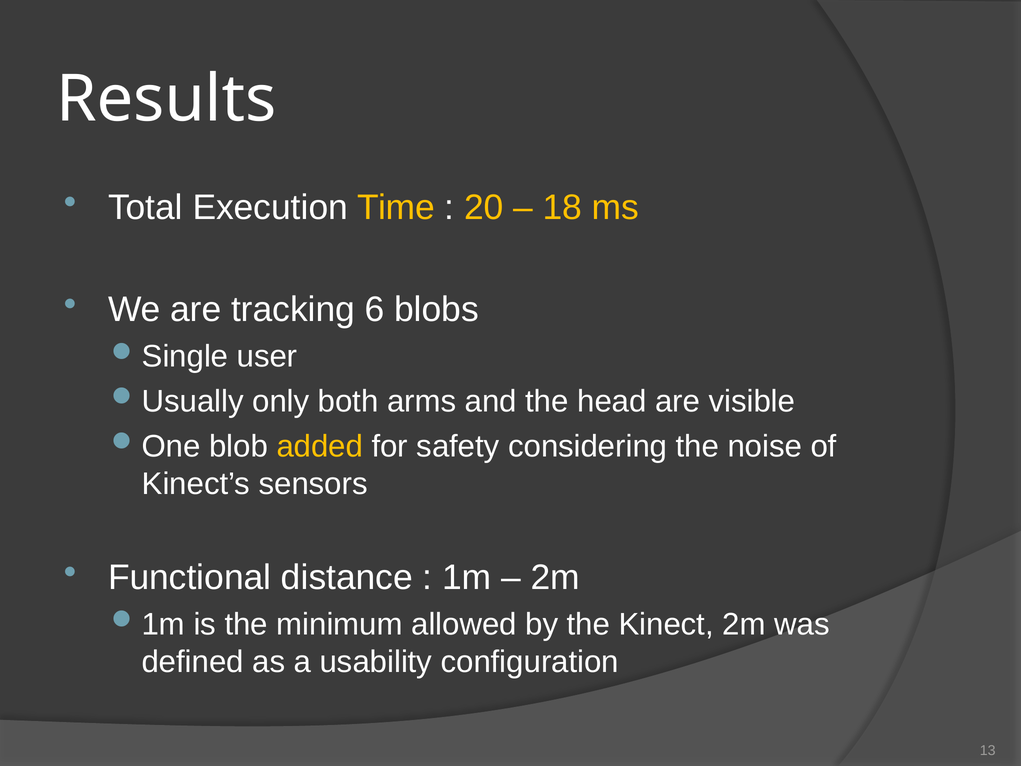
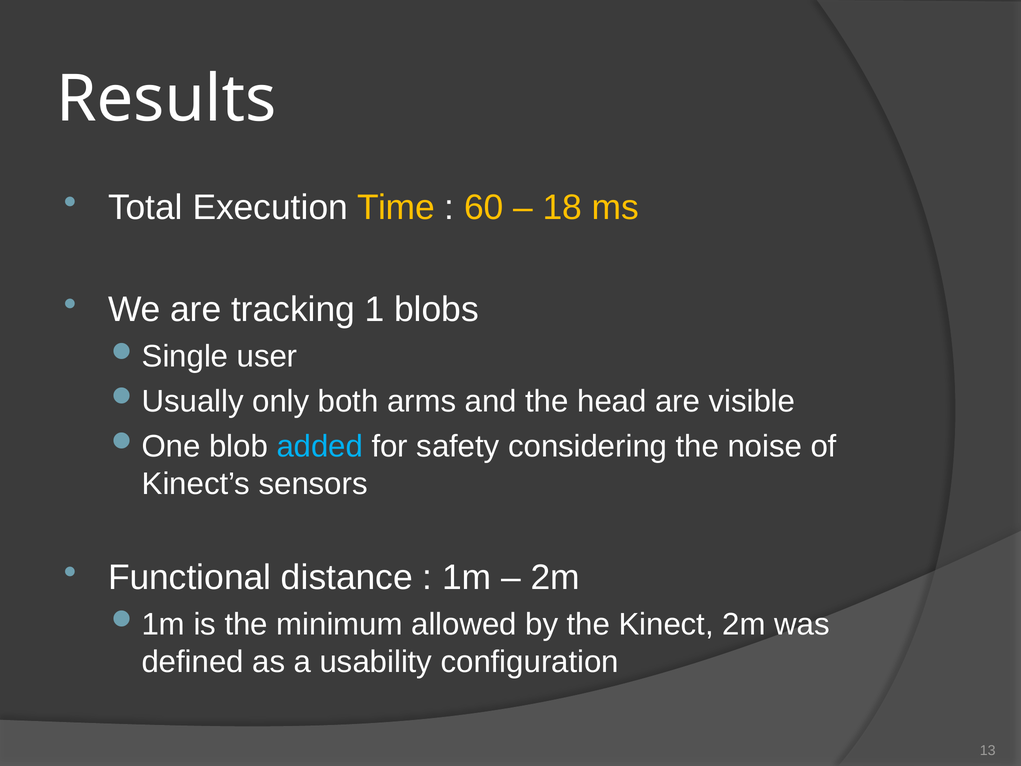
20: 20 -> 60
6: 6 -> 1
added colour: yellow -> light blue
